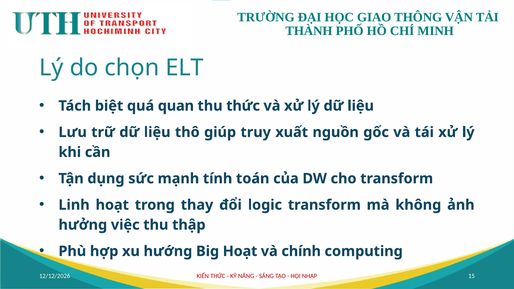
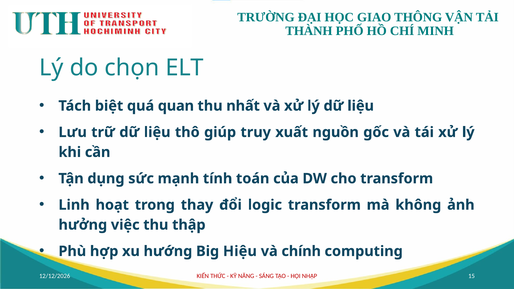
thu thức: thức -> nhất
Big Hoạt: Hoạt -> Hiệu
